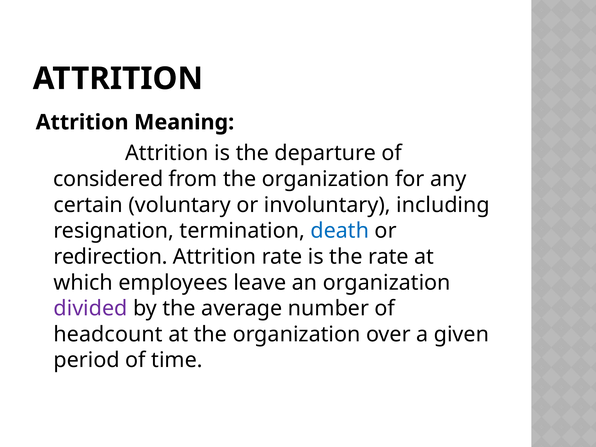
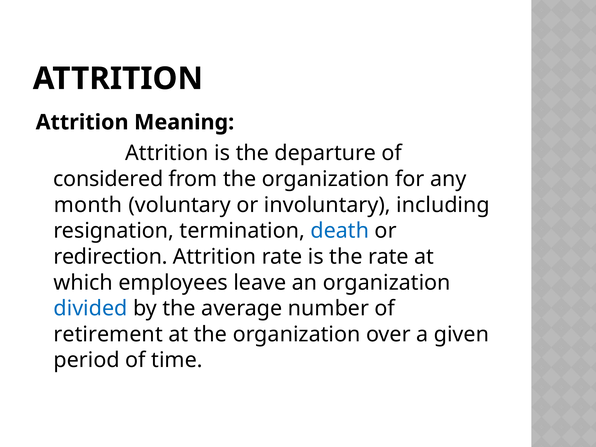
certain: certain -> month
divided colour: purple -> blue
headcount: headcount -> retirement
